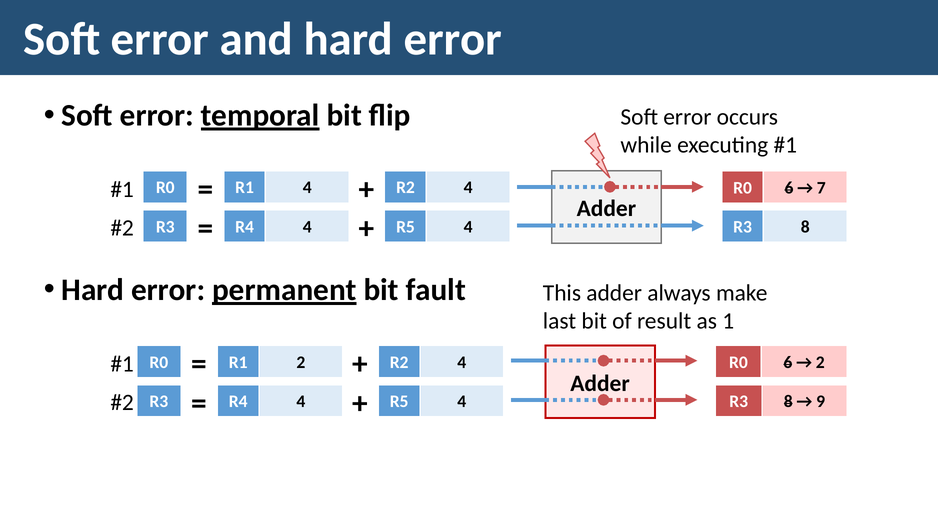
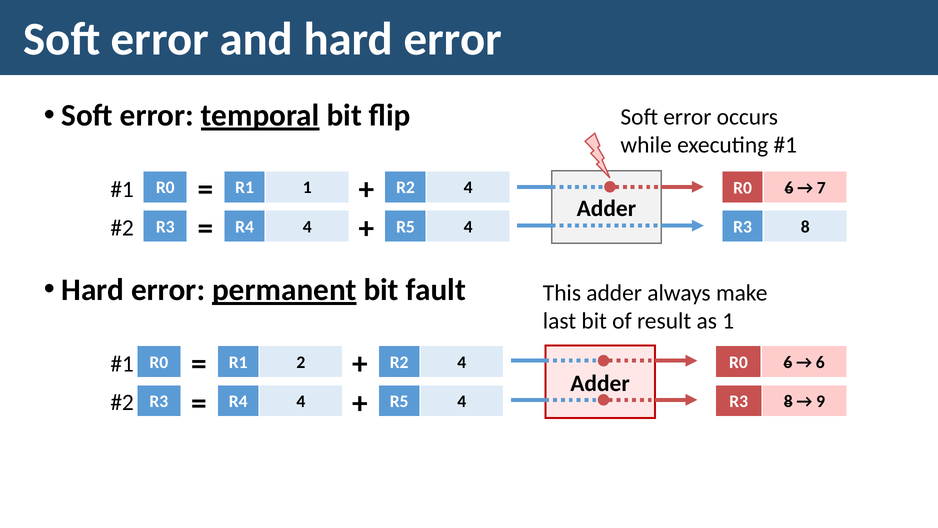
R1 4: 4 -> 1
2 at (820, 362): 2 -> 6
